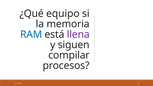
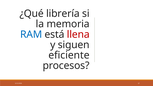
equipo: equipo -> librería
llena colour: purple -> red
compilar: compilar -> eficiente
